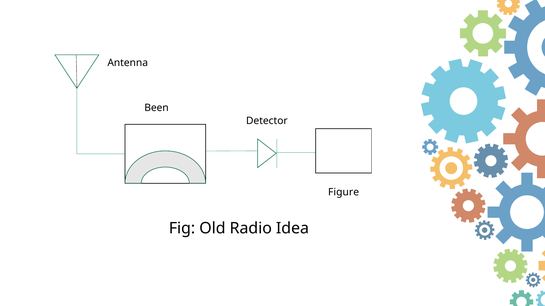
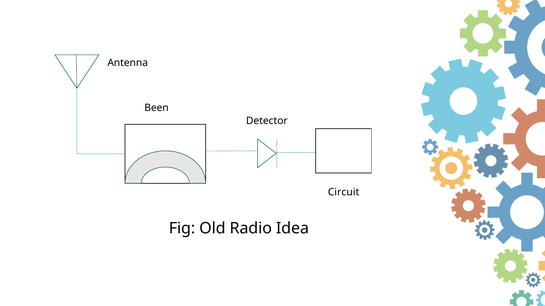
Figure: Figure -> Circuit
